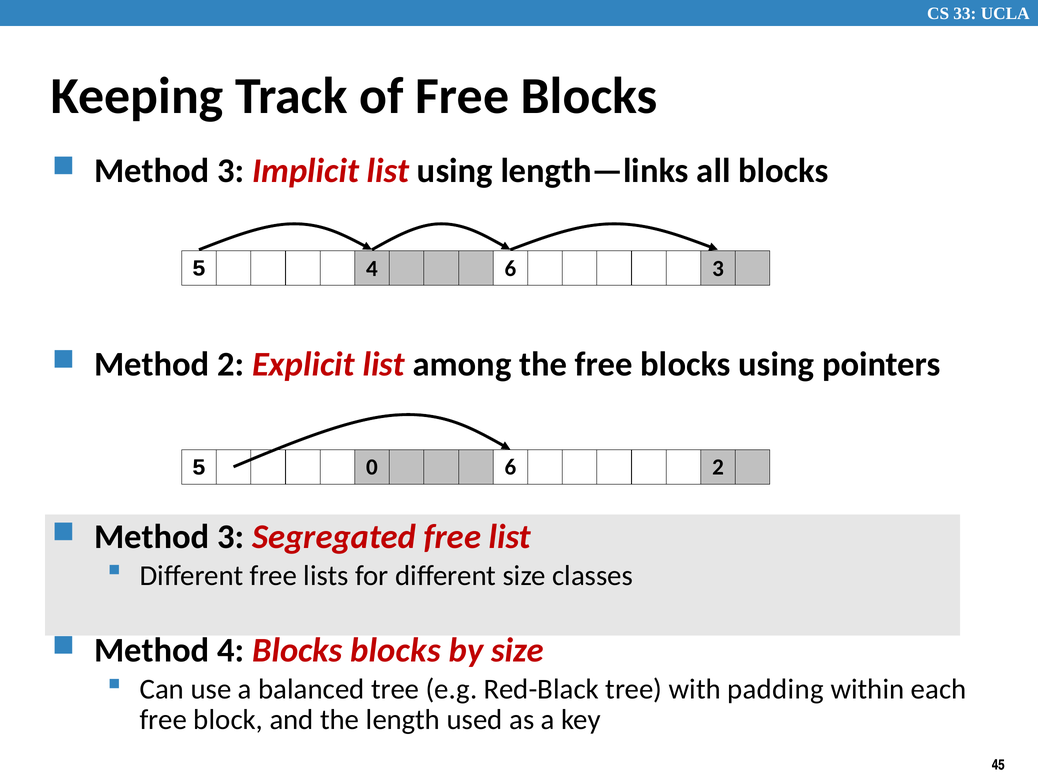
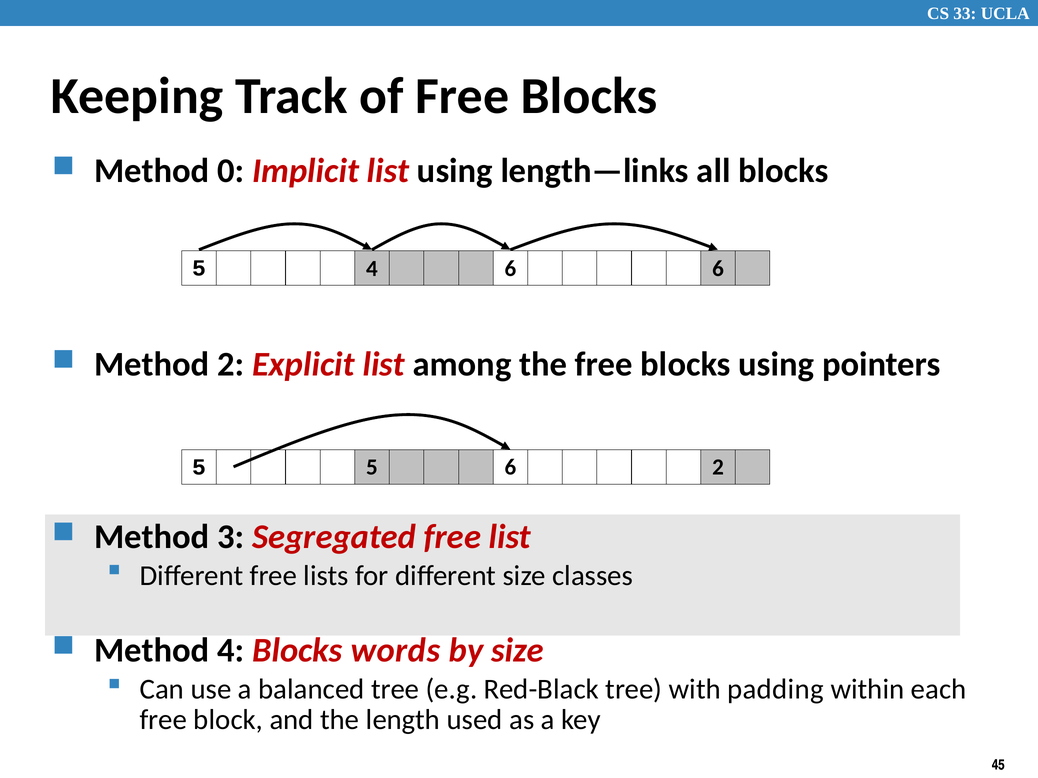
3 at (231, 171): 3 -> 0
4 3: 3 -> 6
5 0: 0 -> 5
Blocks blocks: blocks -> words
